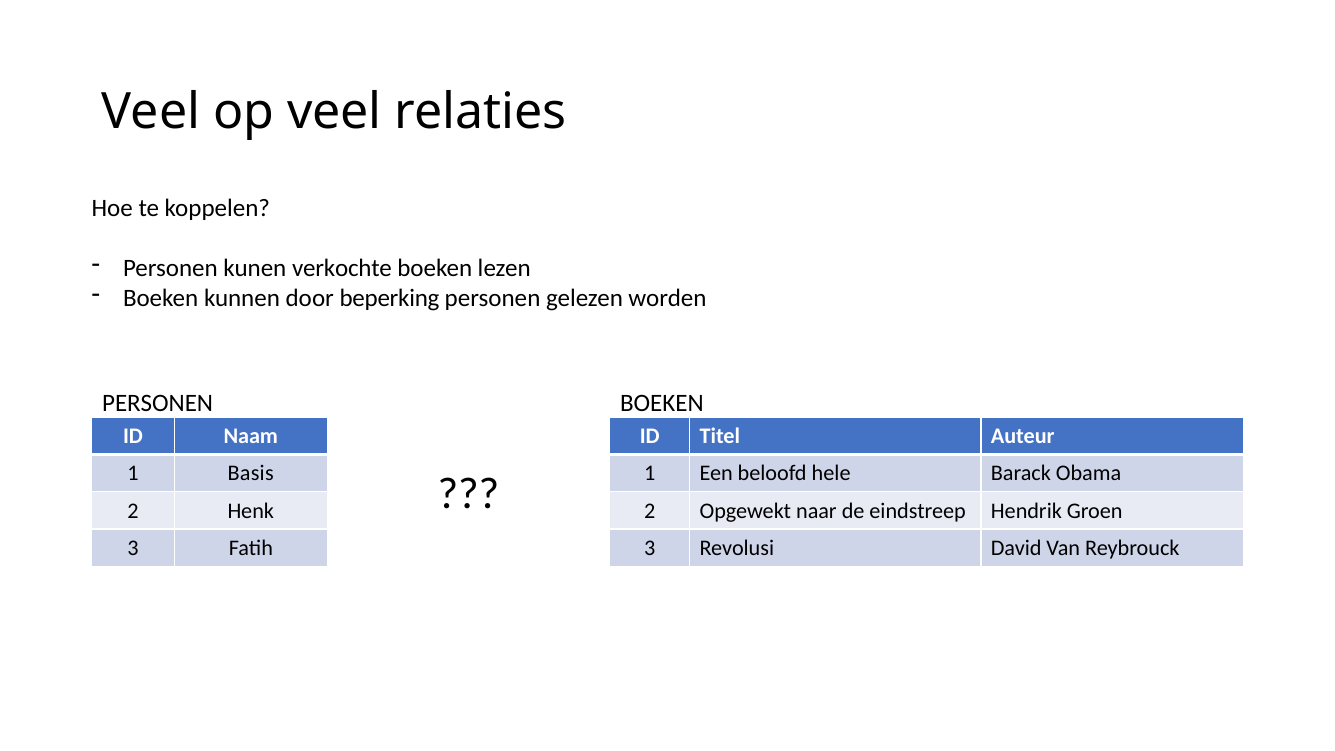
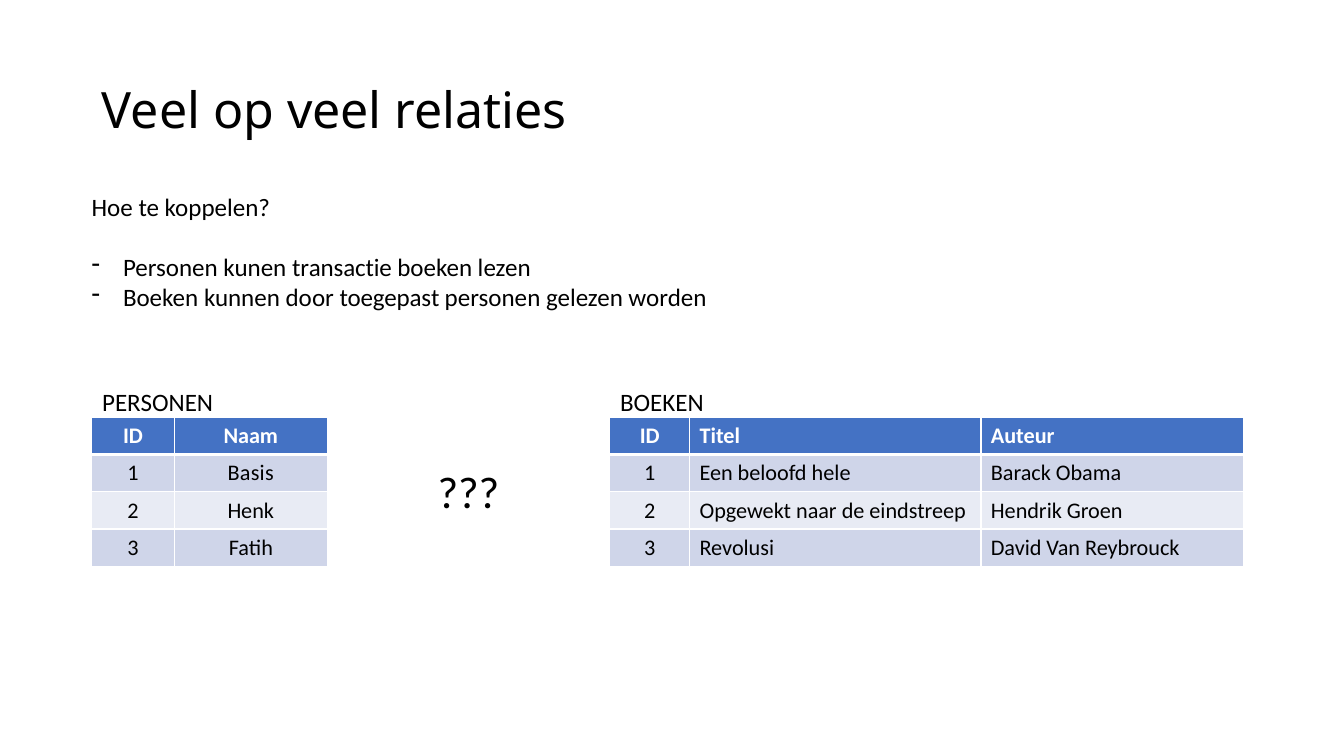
verkochte: verkochte -> transactie
beperking: beperking -> toegepast
